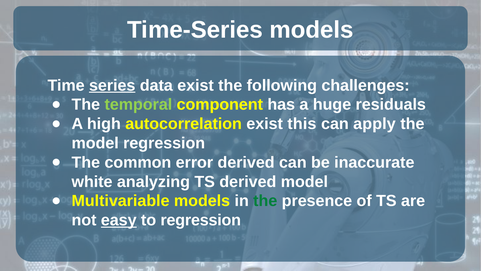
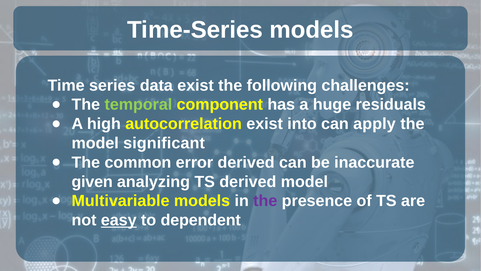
series underline: present -> none
this: this -> into
model regression: regression -> significant
white: white -> given
the at (265, 201) colour: green -> purple
to regression: regression -> dependent
